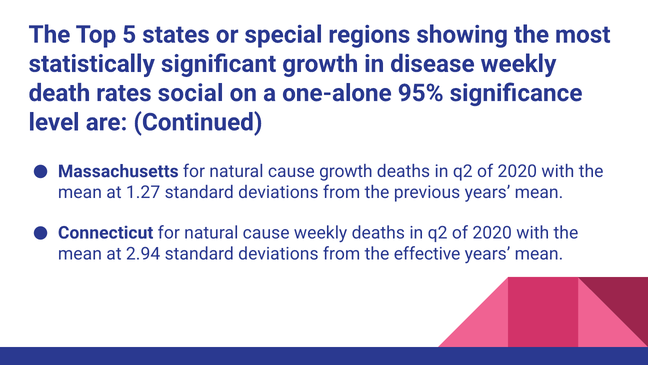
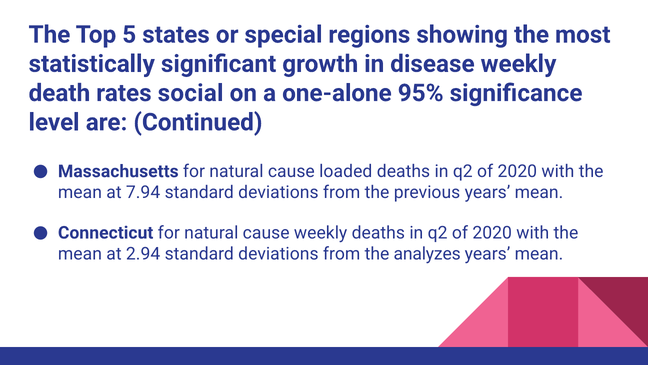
cause growth: growth -> loaded
1.27: 1.27 -> 7.94
effective: effective -> analyzes
